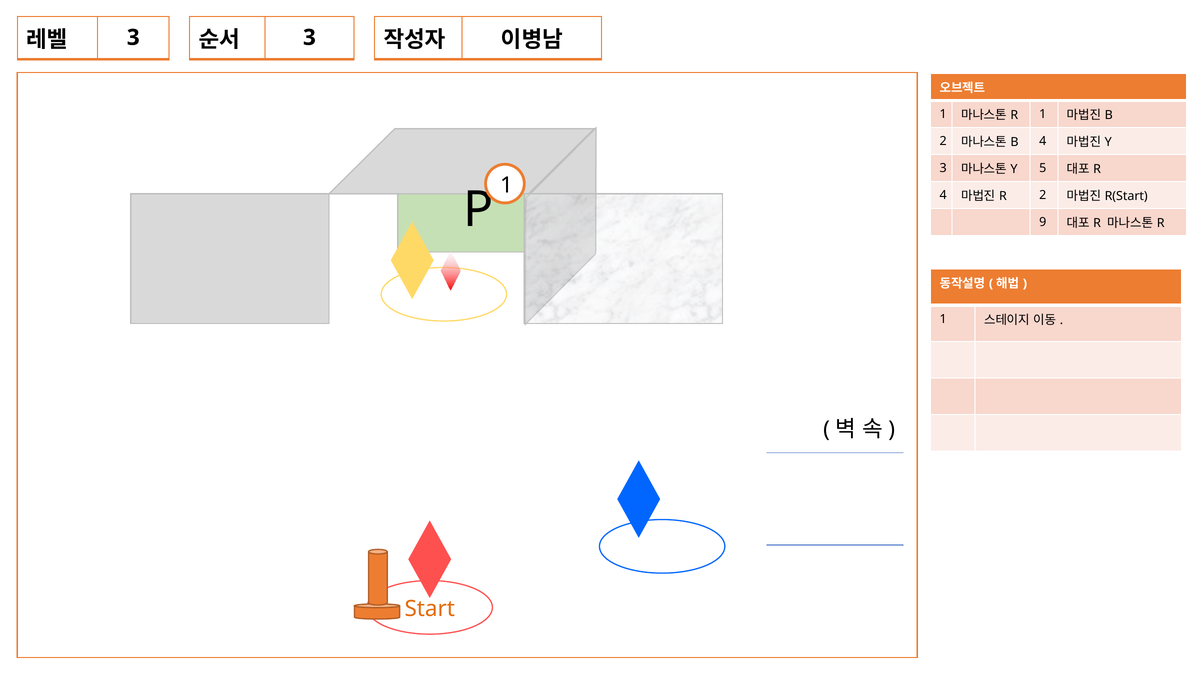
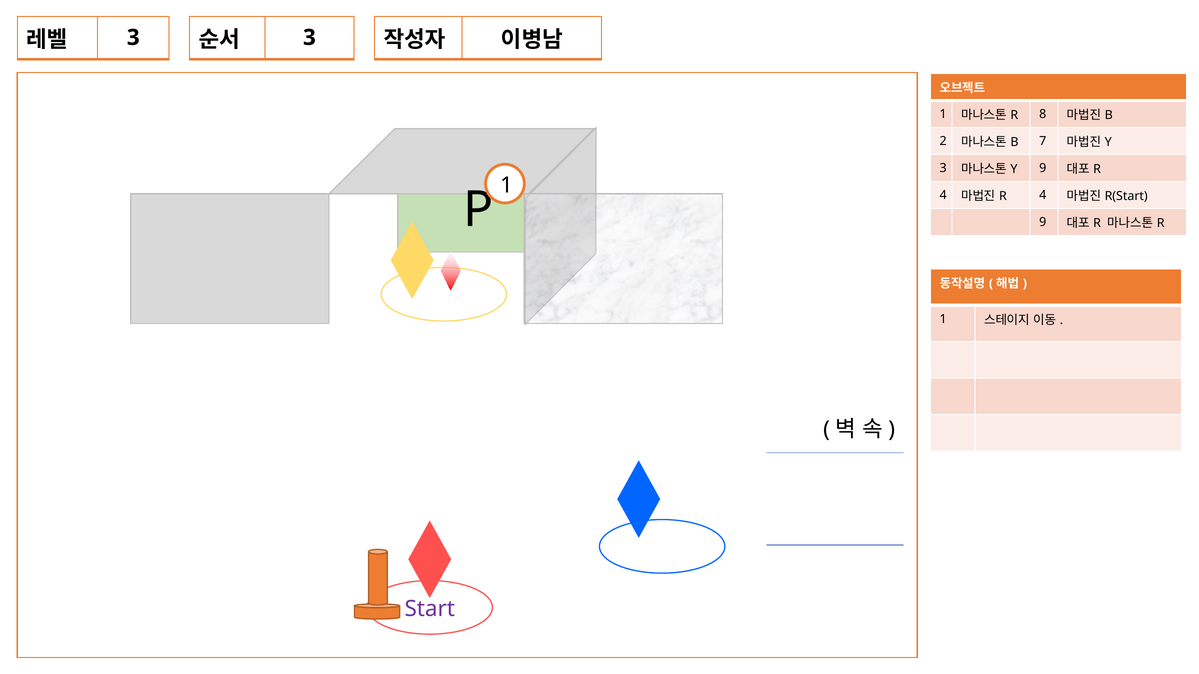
1 at (1043, 114): 1 -> 8
4 at (1043, 141): 4 -> 7
5 at (1043, 168): 5 -> 9
2 at (1043, 195): 2 -> 4
Start colour: orange -> purple
